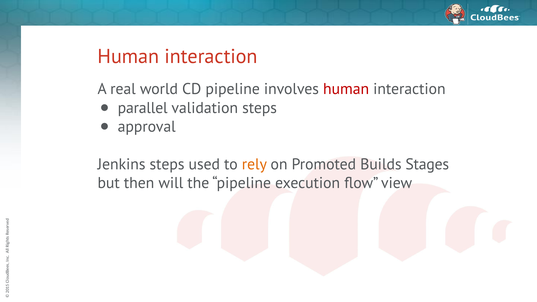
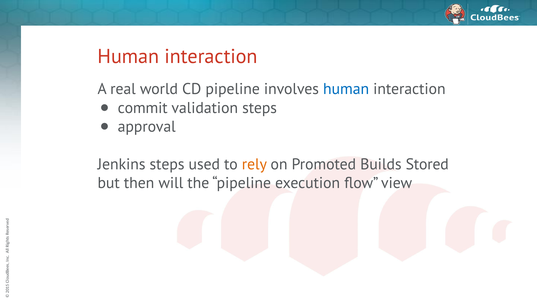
human at (346, 89) colour: red -> blue
parallel: parallel -> commit
Stages: Stages -> Stored
